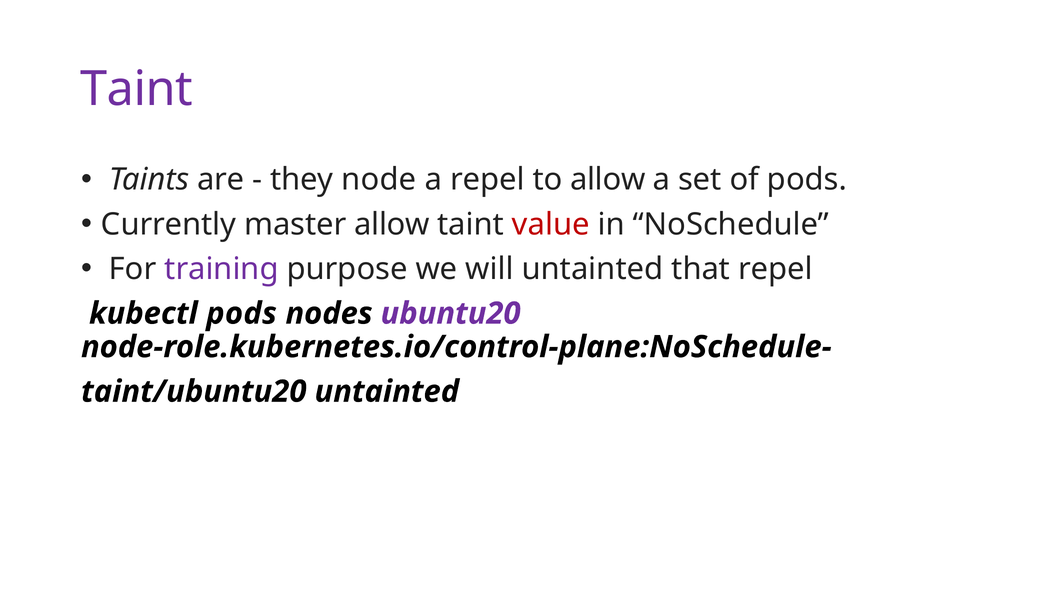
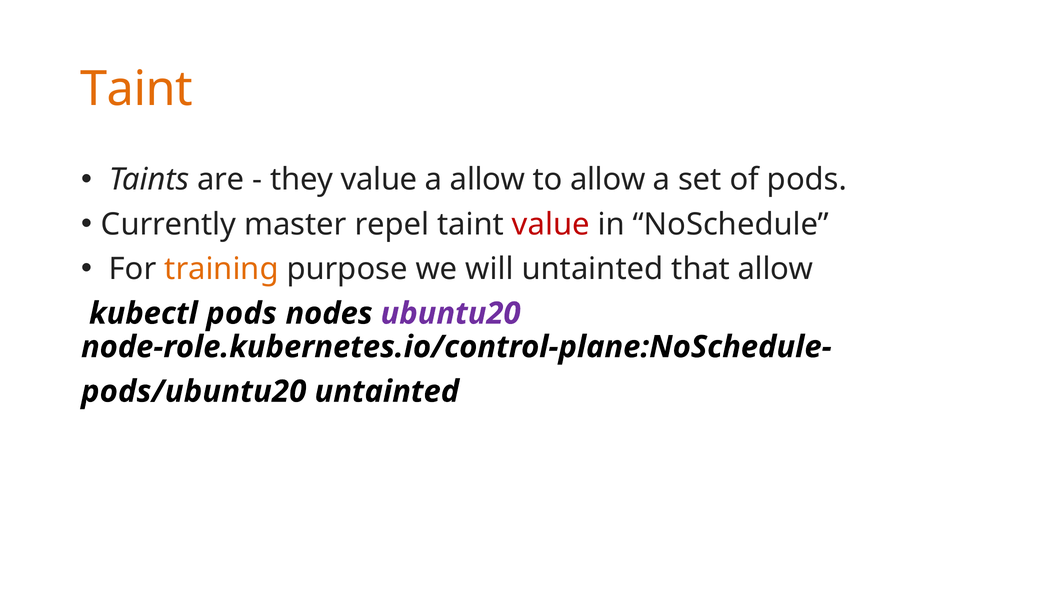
Taint at (137, 89) colour: purple -> orange
they node: node -> value
a repel: repel -> allow
master allow: allow -> repel
training colour: purple -> orange
that repel: repel -> allow
taint/ubuntu20: taint/ubuntu20 -> pods/ubuntu20
